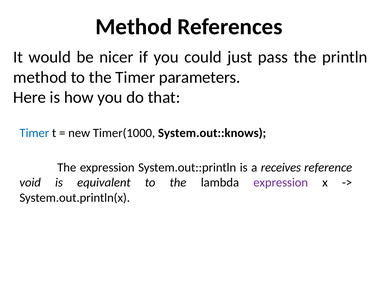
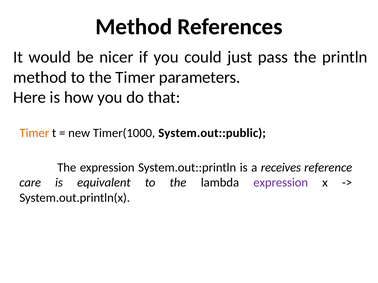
Timer at (34, 133) colour: blue -> orange
System.out::knows: System.out::knows -> System.out::public
void: void -> care
